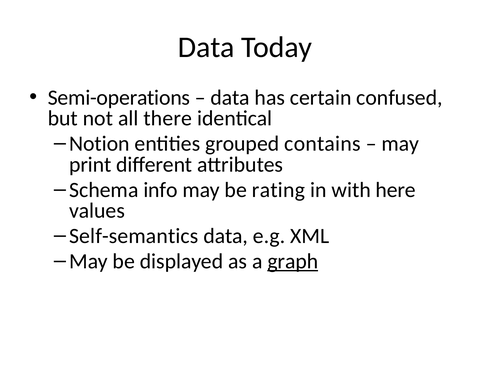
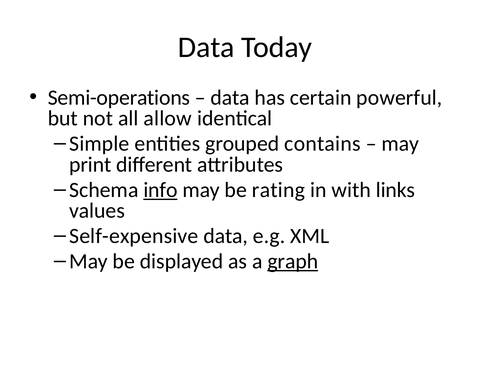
confused: confused -> powerful
there: there -> allow
Notion: Notion -> Simple
info underline: none -> present
here: here -> links
Self-semantics: Self-semantics -> Self-expensive
